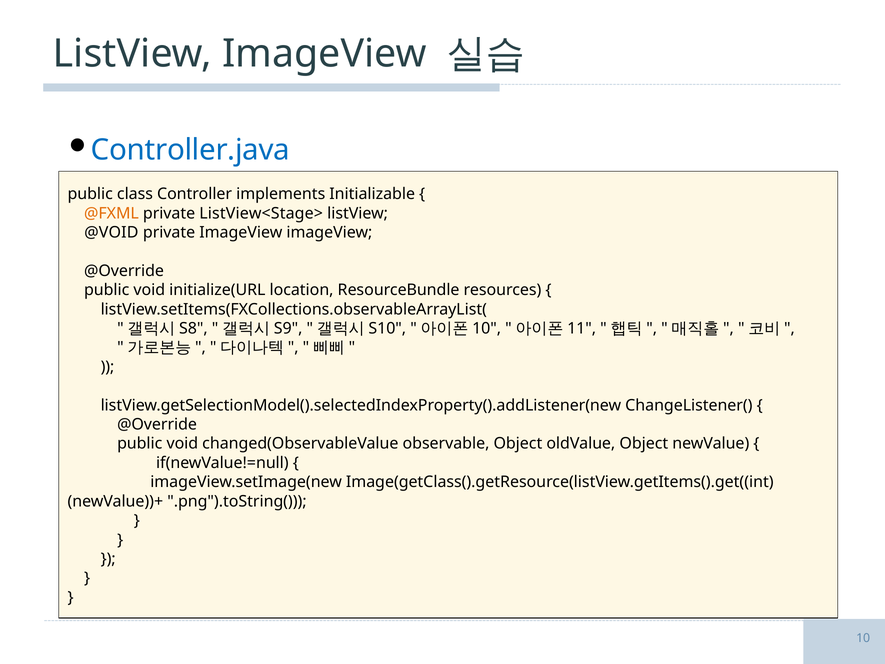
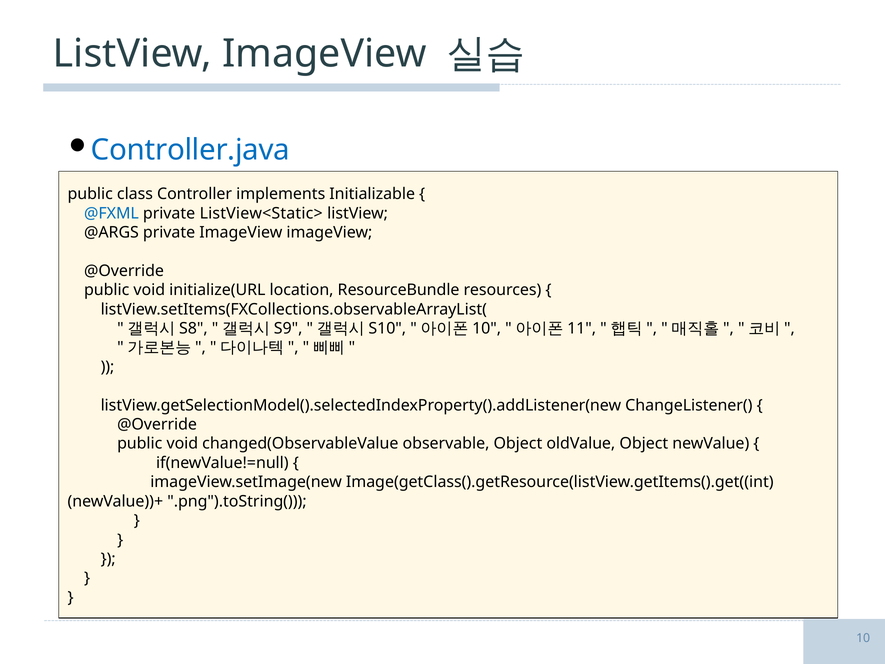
@FXML colour: orange -> blue
ListView<Stage>: ListView<Stage> -> ListView<Static>
@VOID: @VOID -> @ARGS
